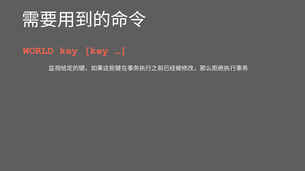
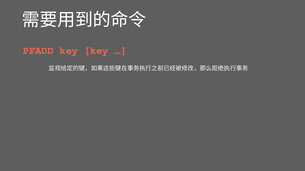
WORLD: WORLD -> PFADD
